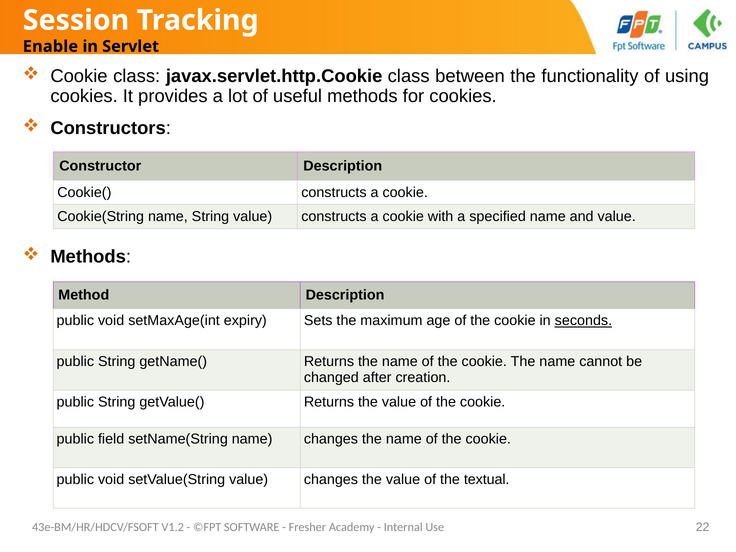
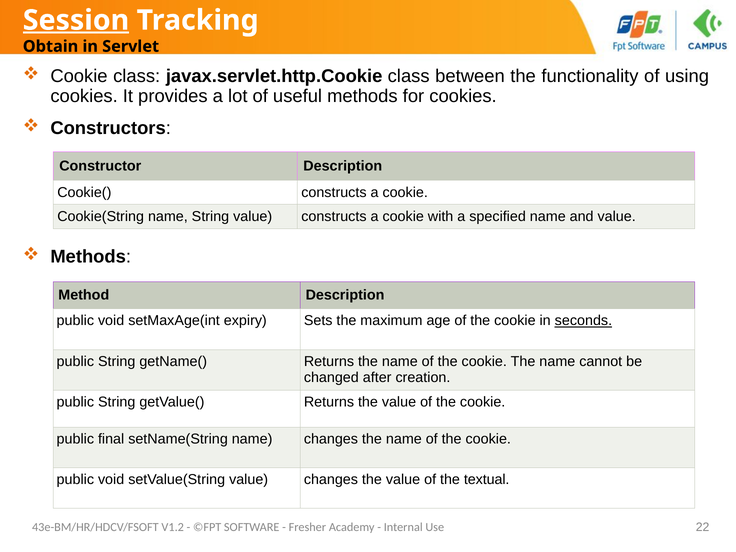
Session underline: none -> present
Enable: Enable -> Obtain
field: field -> final
